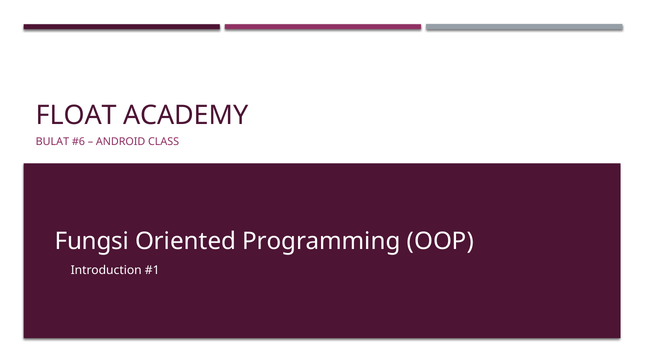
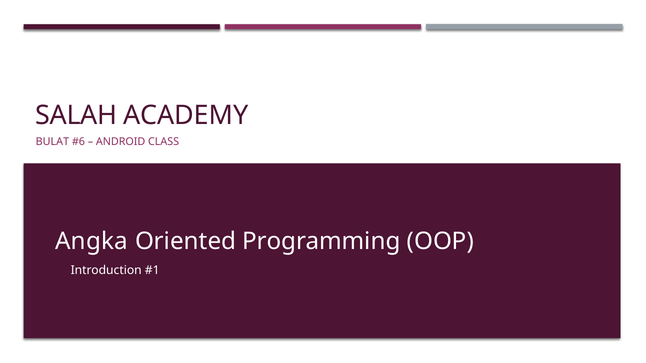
FLOAT: FLOAT -> SALAH
Fungsi: Fungsi -> Angka
